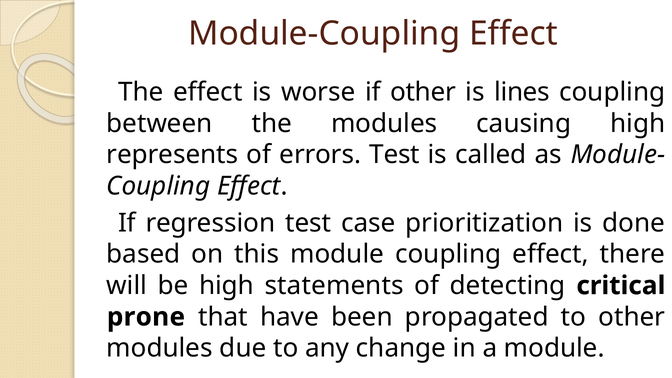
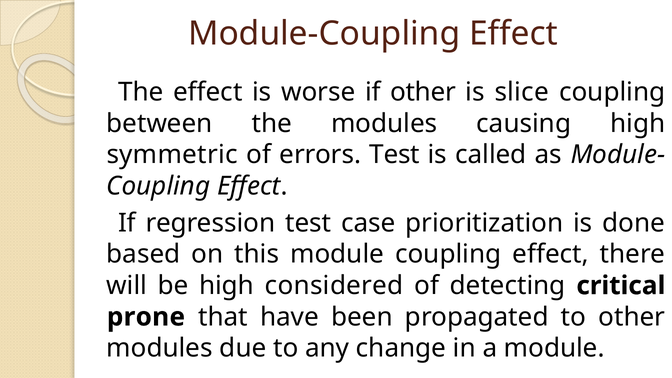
lines: lines -> slice
represents: represents -> symmetric
statements: statements -> considered
